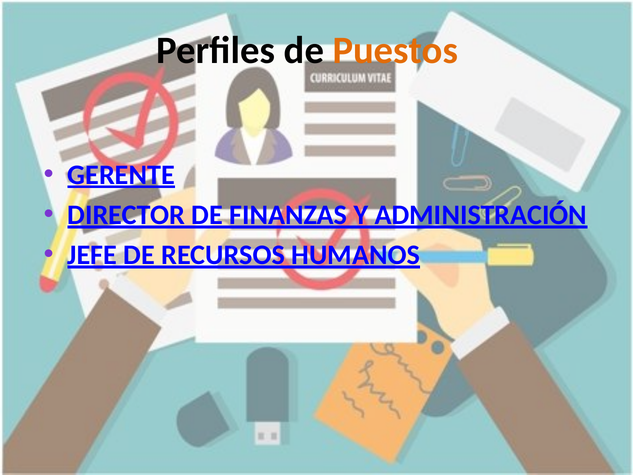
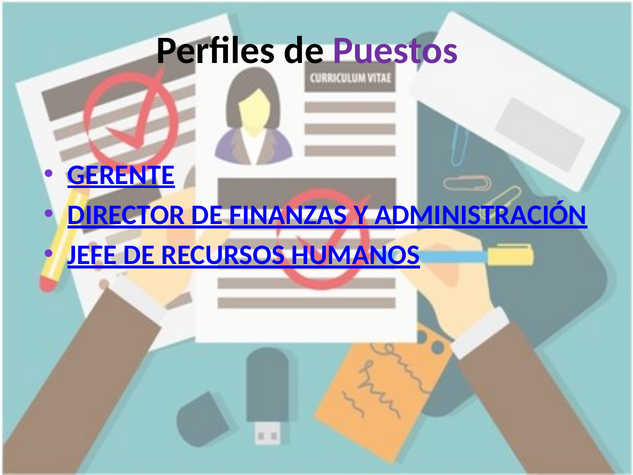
Puestos colour: orange -> purple
